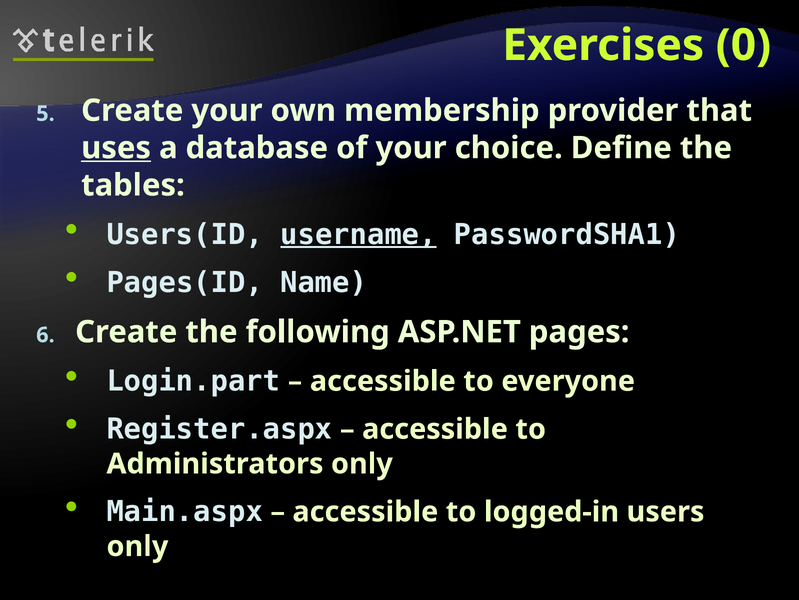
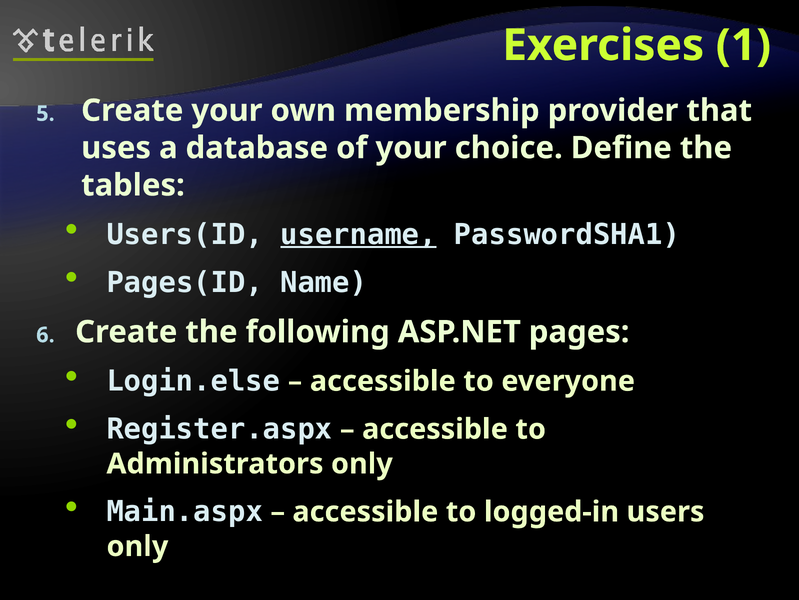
0: 0 -> 1
uses underline: present -> none
Login.part: Login.part -> Login.else
